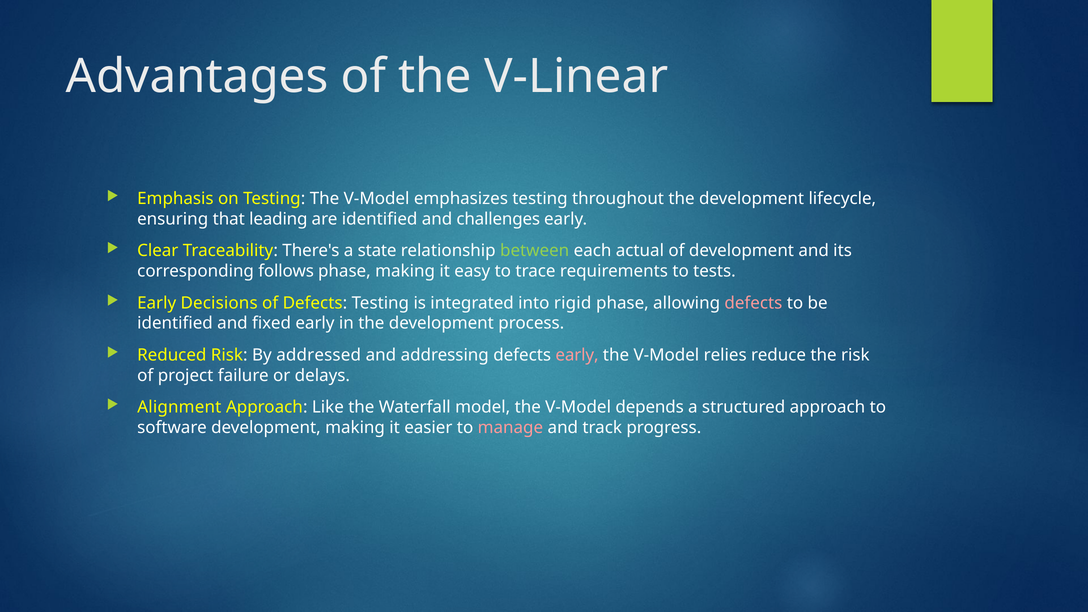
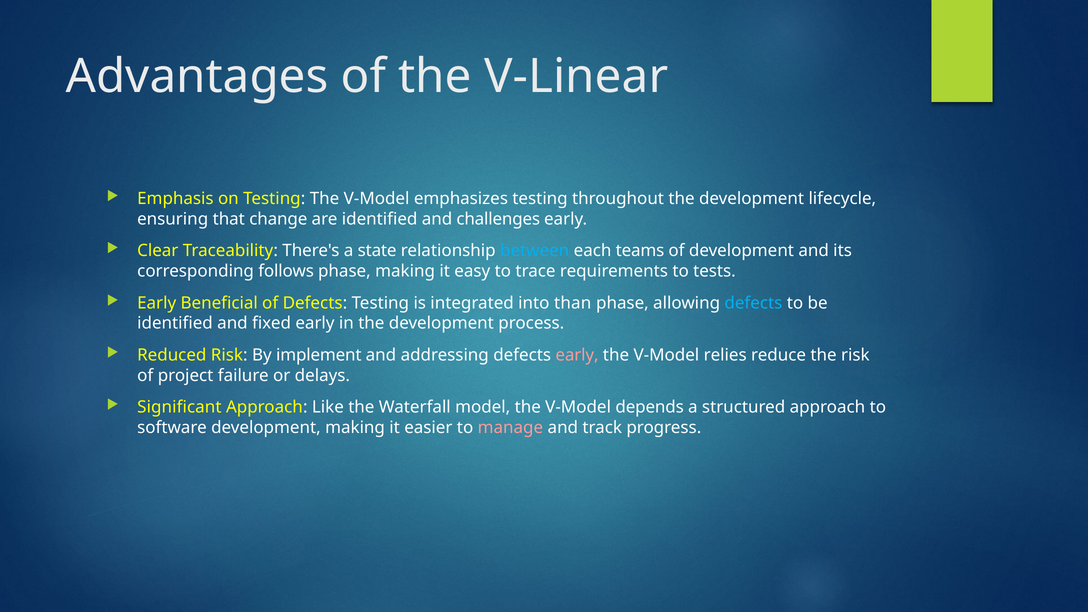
leading: leading -> change
between colour: light green -> light blue
actual: actual -> teams
Decisions: Decisions -> Beneficial
rigid: rigid -> than
defects at (753, 303) colour: pink -> light blue
addressed: addressed -> implement
Alignment: Alignment -> Significant
